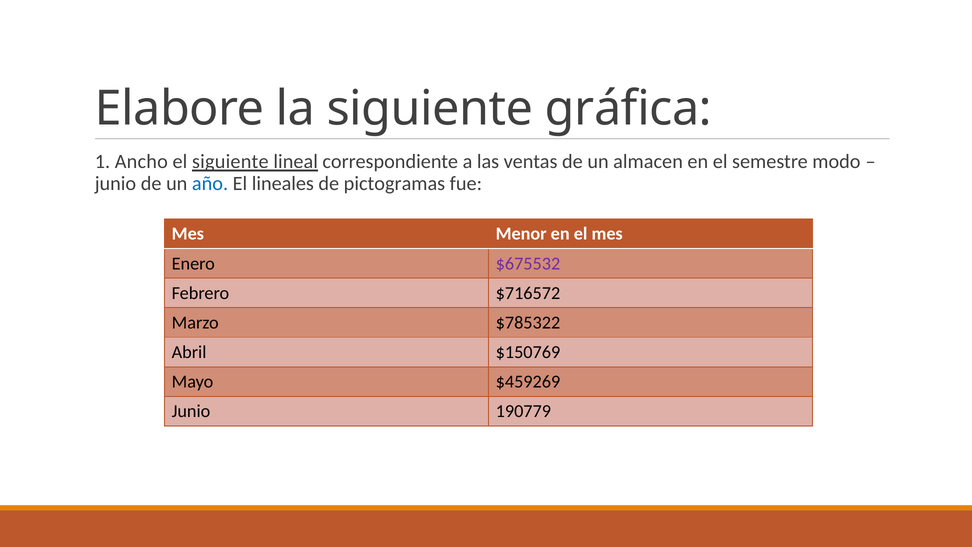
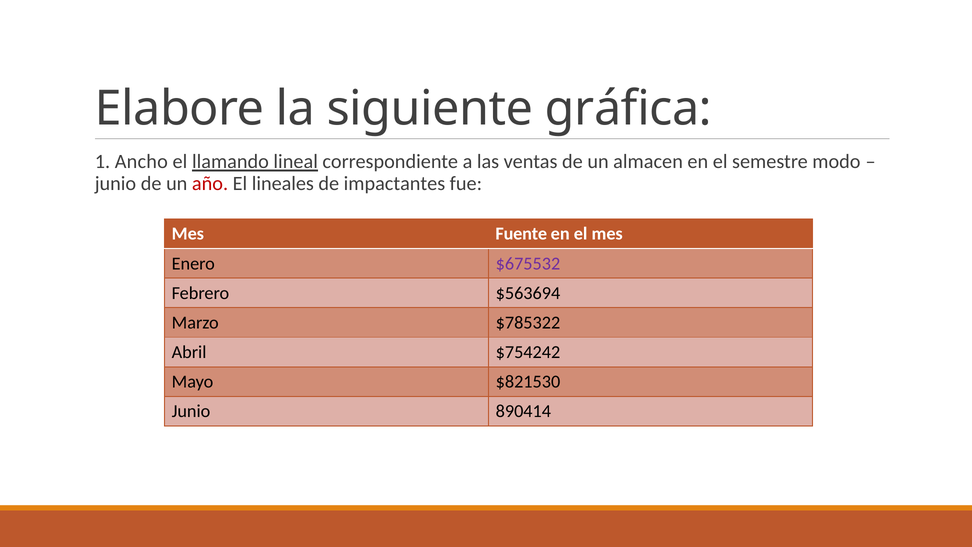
el siguiente: siguiente -> llamando
año colour: blue -> red
pictogramas: pictogramas -> impactantes
Menor: Menor -> Fuente
$716572: $716572 -> $563694
$150769: $150769 -> $754242
$459269: $459269 -> $821530
190779: 190779 -> 890414
